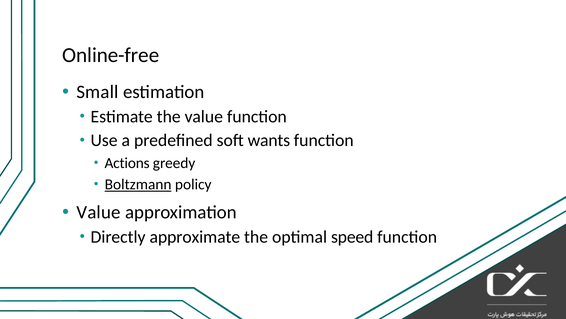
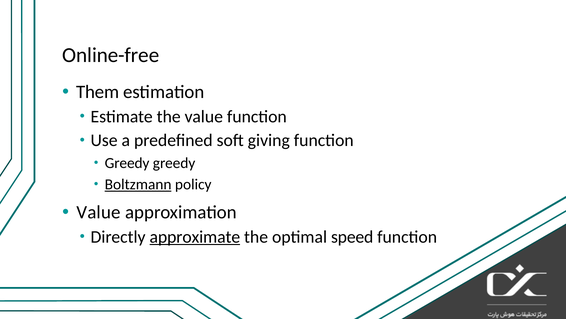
Small: Small -> Them
wants: wants -> giving
Actions at (127, 163): Actions -> Greedy
approximate underline: none -> present
